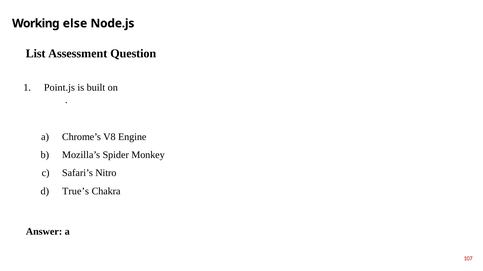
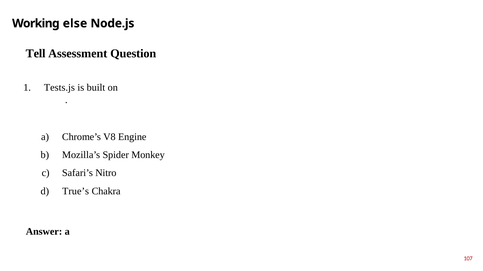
List: List -> Tell
Point.js: Point.js -> Tests.js
